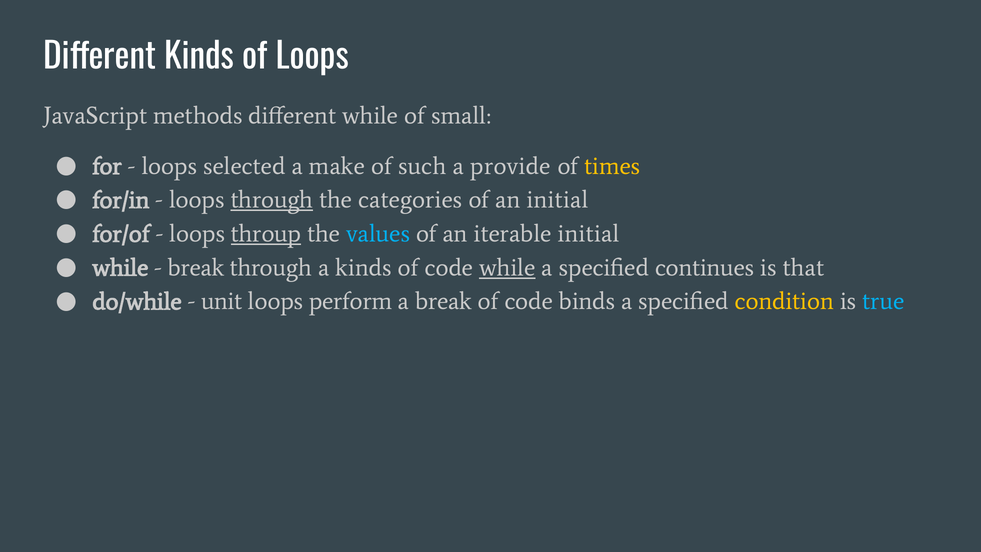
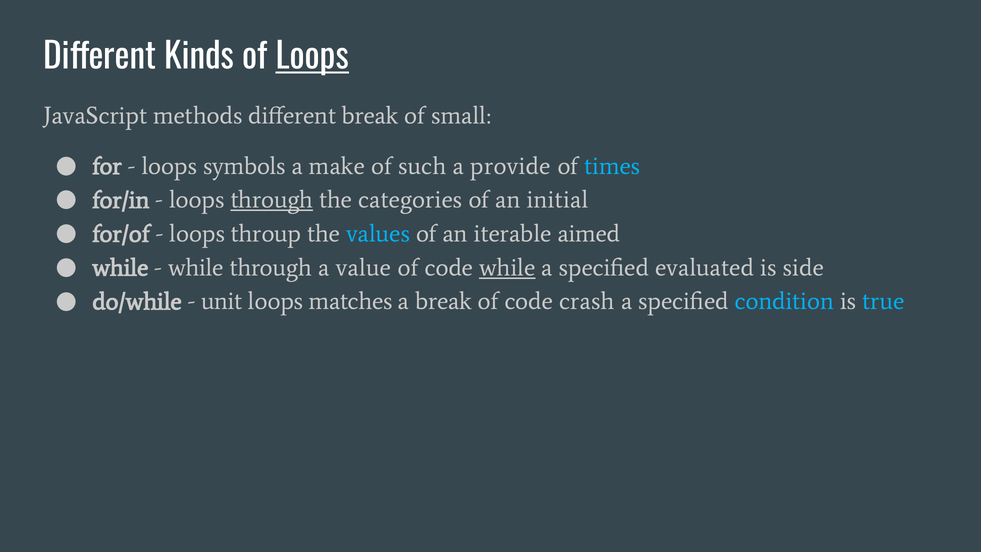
Loops at (312, 57) underline: none -> present
different while: while -> break
selected: selected -> symbols
times colour: yellow -> light blue
throup underline: present -> none
iterable initial: initial -> aimed
break at (196, 267): break -> while
a kinds: kinds -> value
continues: continues -> evaluated
that: that -> side
perform: perform -> matches
binds: binds -> crash
condition colour: yellow -> light blue
